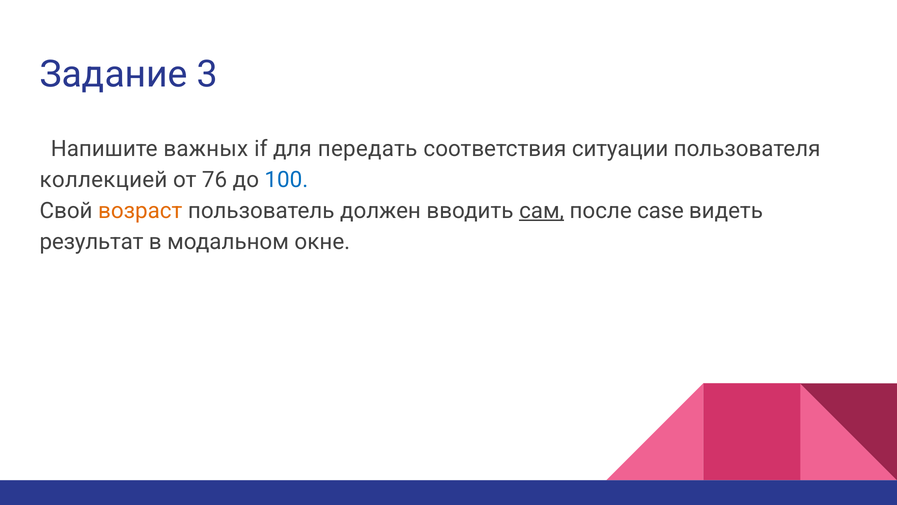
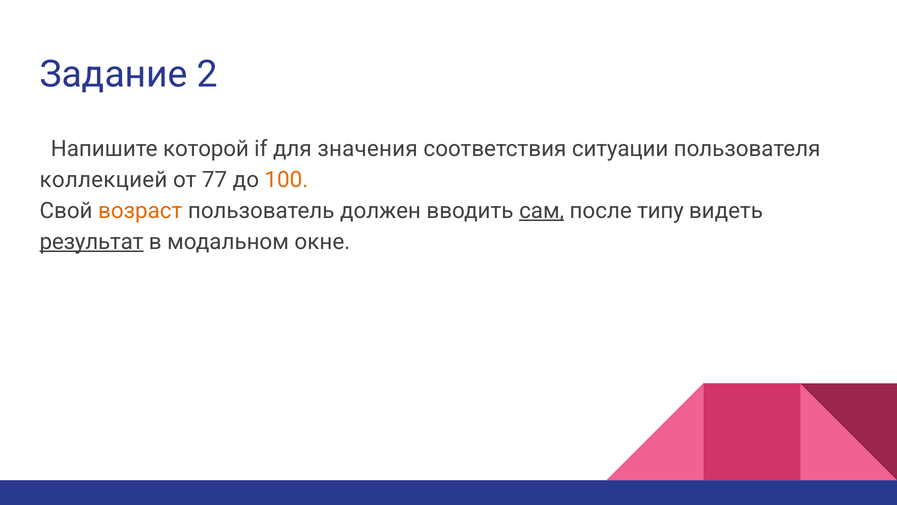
3: 3 -> 2
важных: важных -> которой
передать: передать -> значения
76: 76 -> 77
100 colour: blue -> orange
case: case -> типу
результат underline: none -> present
